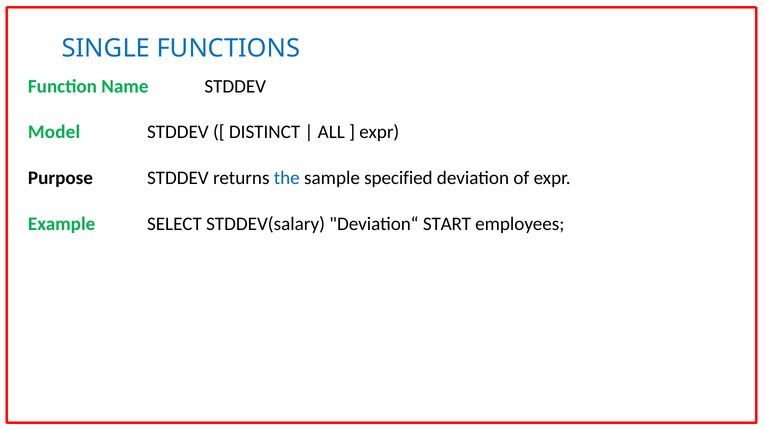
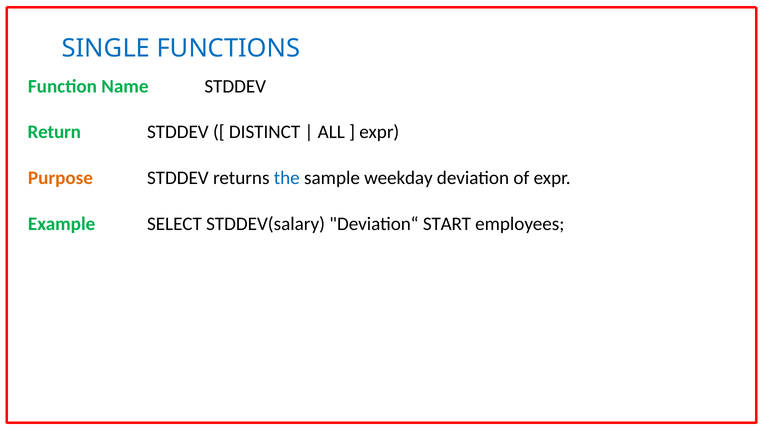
Model: Model -> Return
Purpose colour: black -> orange
specified: specified -> weekday
